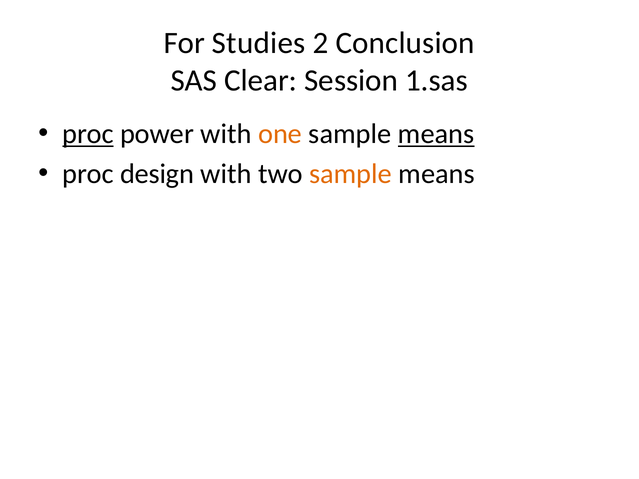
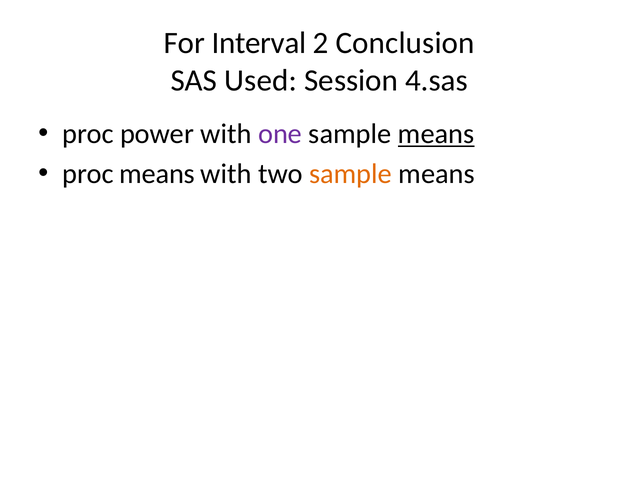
Studies: Studies -> Interval
Clear: Clear -> Used
1.sas: 1.sas -> 4.sas
proc at (88, 134) underline: present -> none
one colour: orange -> purple
proc design: design -> means
